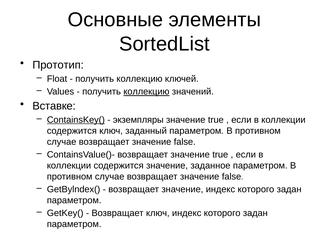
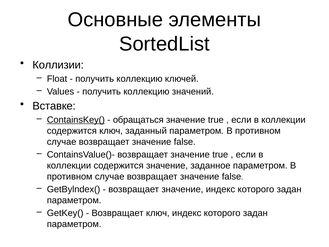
Прототип: Прототип -> Коллизии
коллекцию at (146, 92) underline: present -> none
экземпляры: экземпляры -> обращаться
